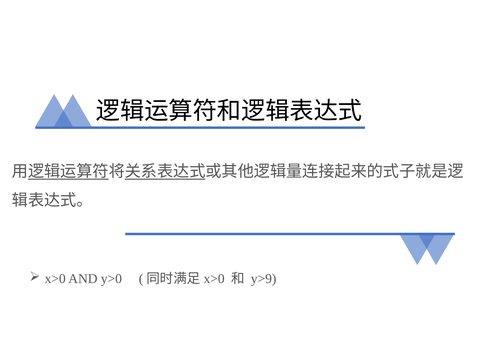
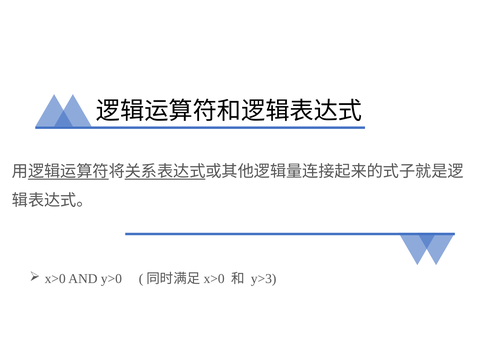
y>9: y>9 -> y>3
